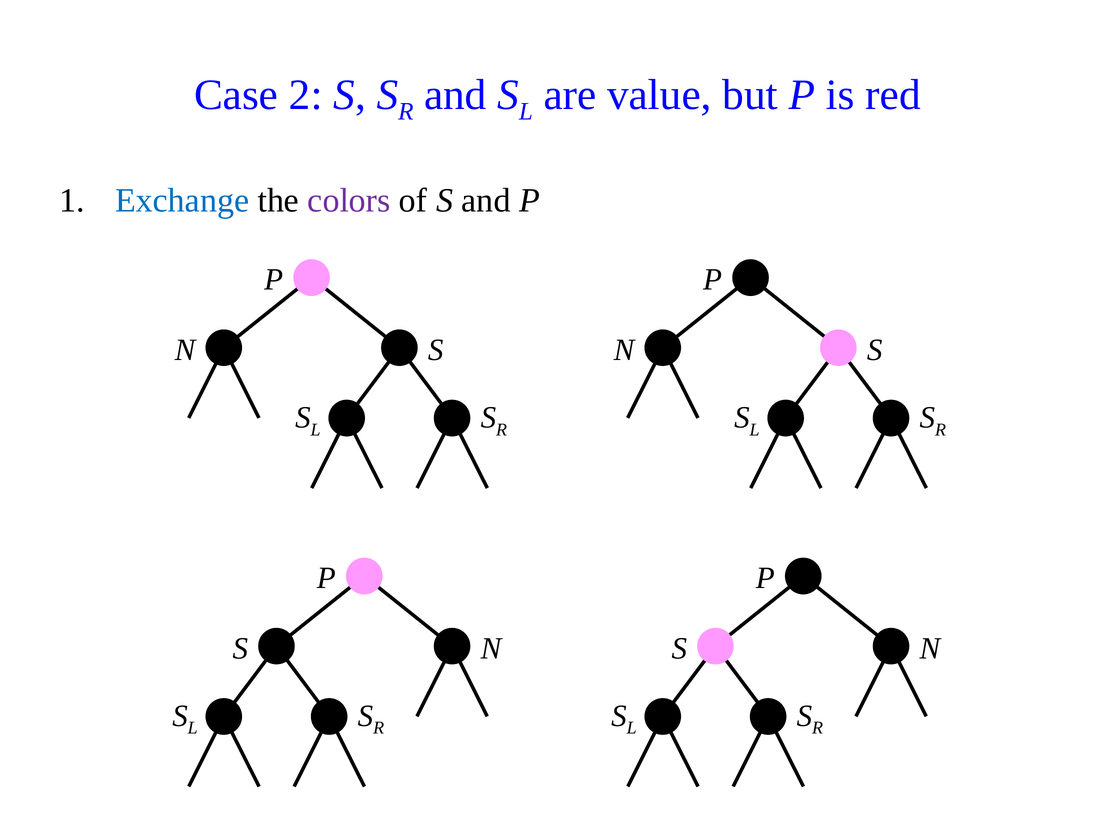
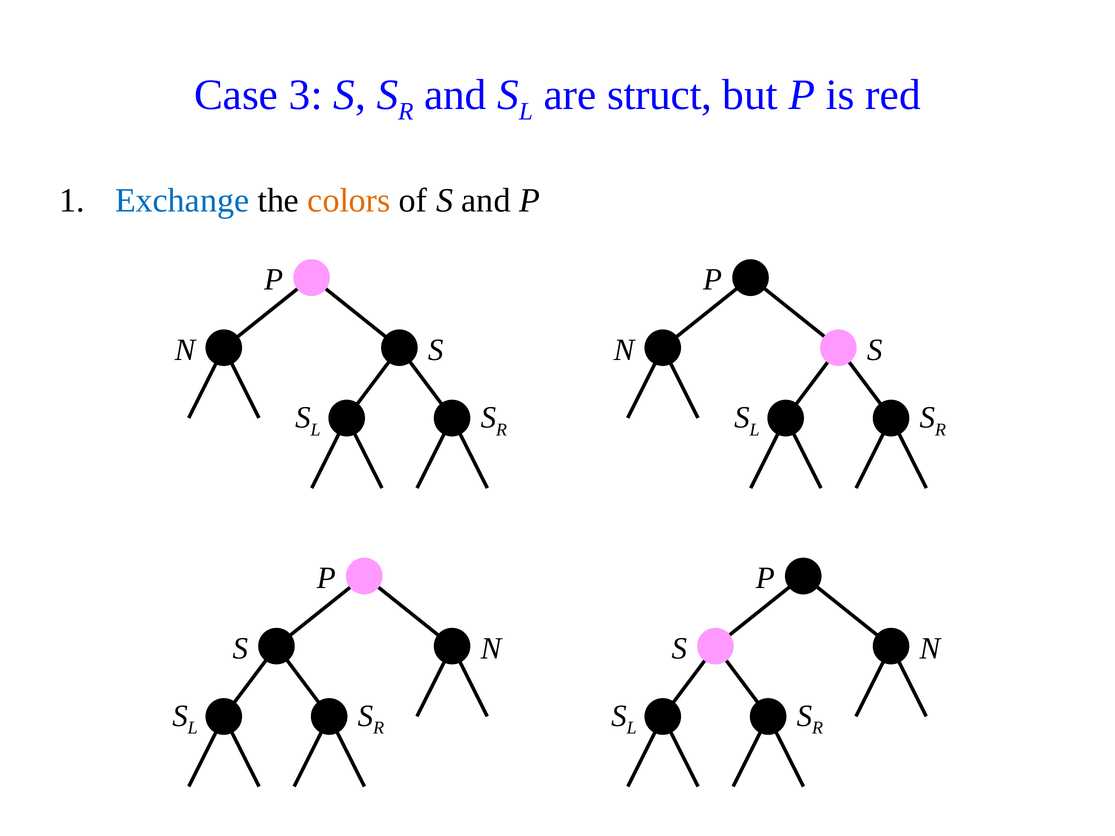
2: 2 -> 3
value: value -> struct
colors colour: purple -> orange
